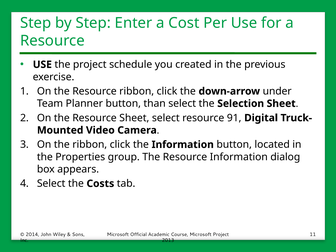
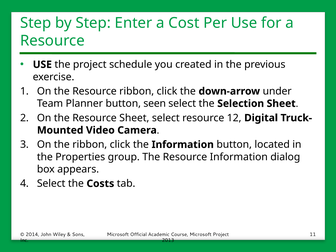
than: than -> seen
91: 91 -> 12
